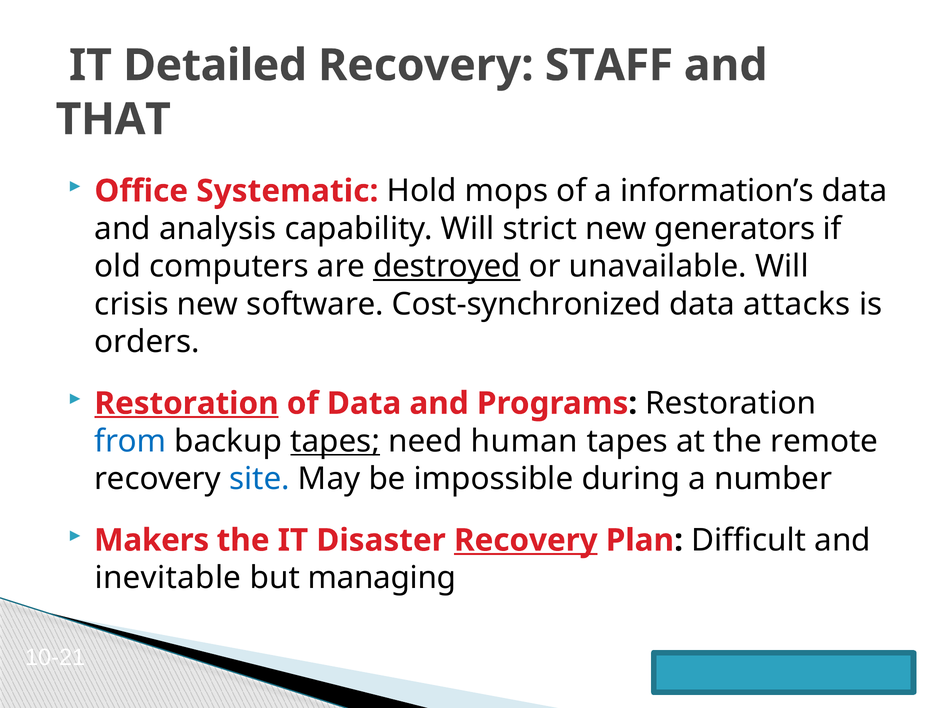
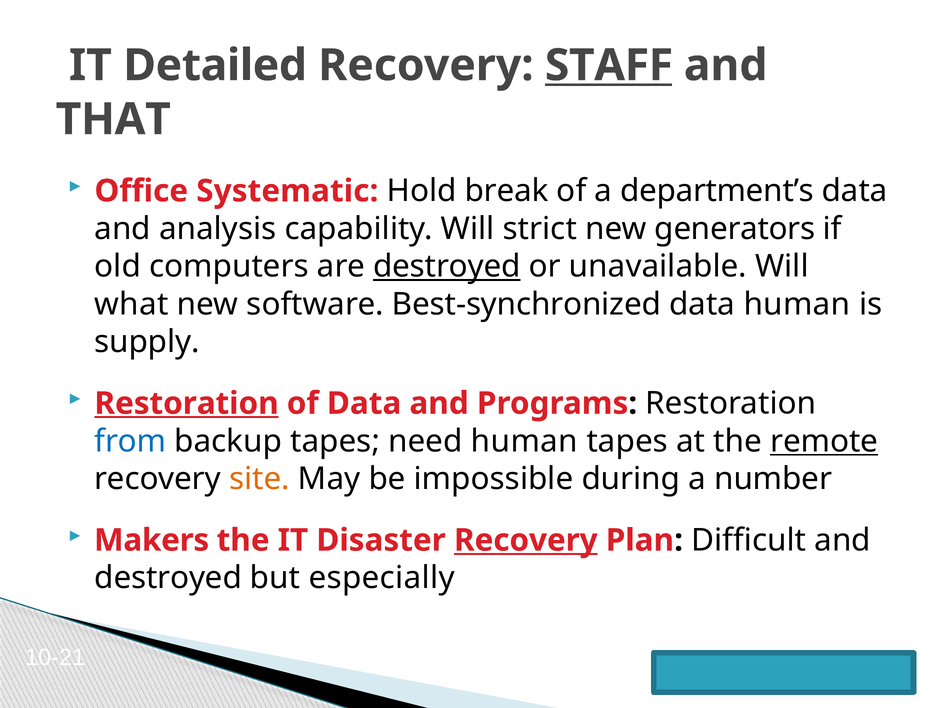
STAFF underline: none -> present
mops: mops -> break
information’s: information’s -> department’s
crisis: crisis -> what
Cost-synchronized: Cost-synchronized -> Best-synchronized
data attacks: attacks -> human
orders: orders -> supply
tapes at (335, 442) underline: present -> none
remote underline: none -> present
site colour: blue -> orange
inevitable at (168, 579): inevitable -> destroyed
managing: managing -> especially
